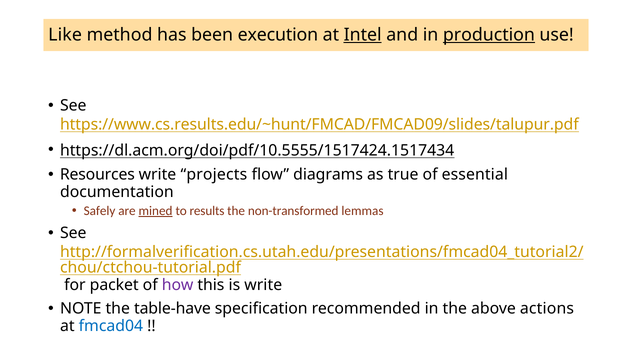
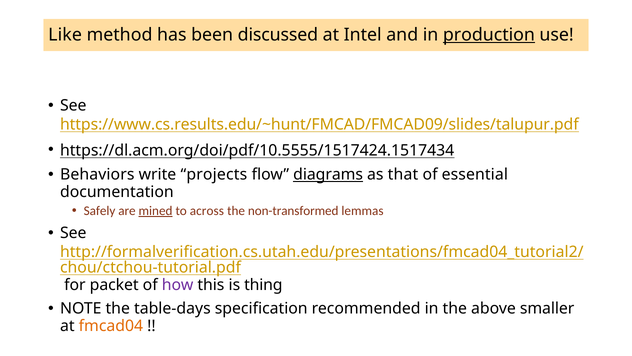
execution: execution -> discussed
Intel underline: present -> none
Resources: Resources -> Behaviors
diagrams underline: none -> present
true: true -> that
results: results -> across
is write: write -> thing
table-have: table-have -> table-days
actions: actions -> smaller
fmcad04 colour: blue -> orange
